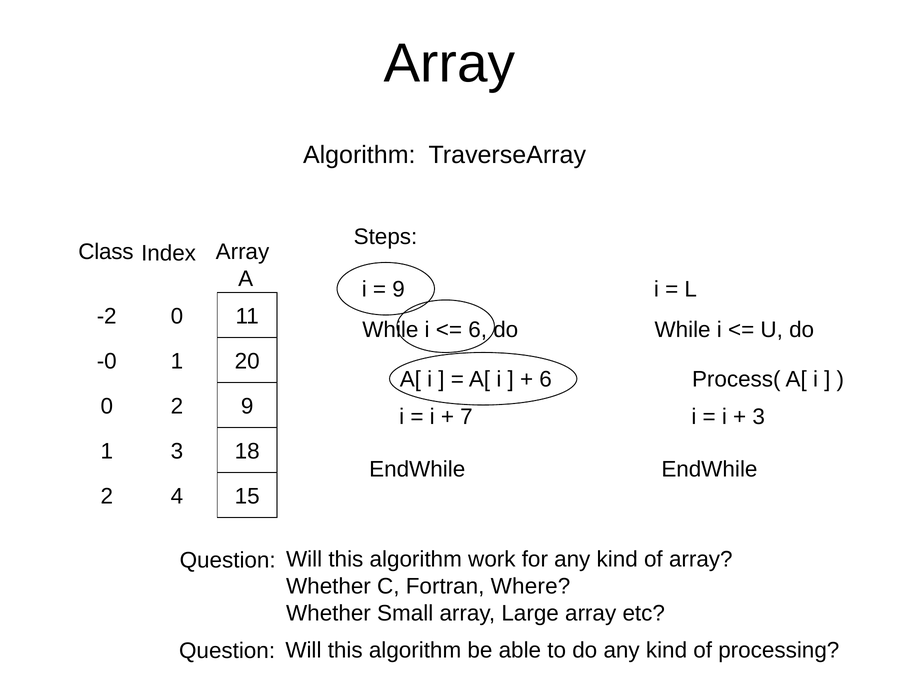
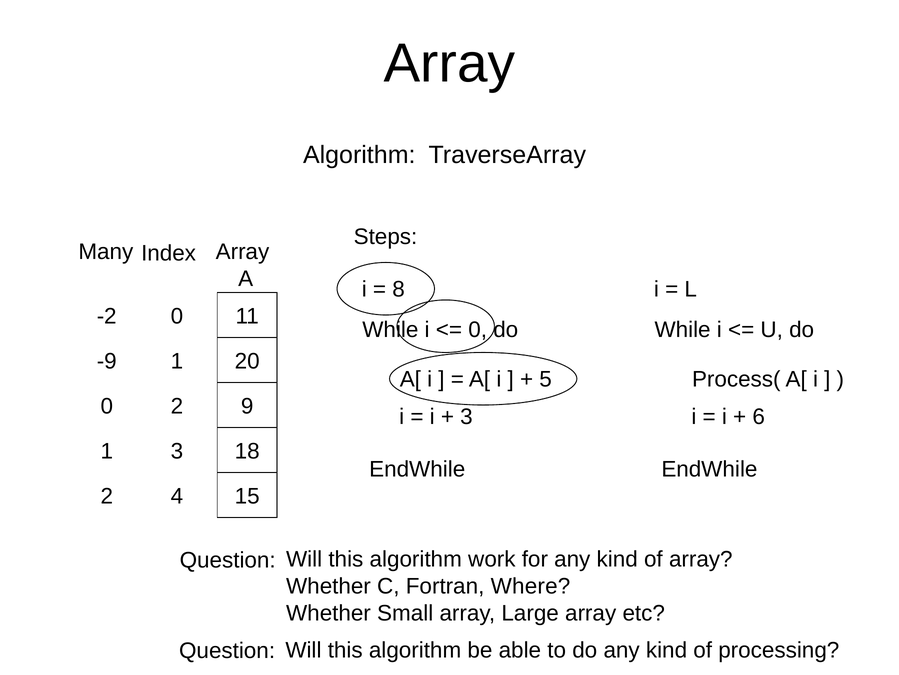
Class: Class -> Many
9 at (399, 289): 9 -> 8
6 at (478, 329): 6 -> 0
-0: -0 -> -9
6 at (546, 379): 6 -> 5
7 at (466, 416): 7 -> 3
3 at (759, 416): 3 -> 6
